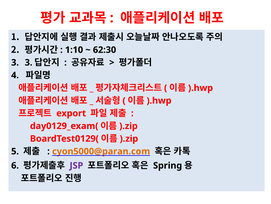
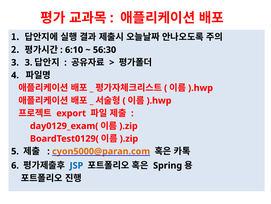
1:10: 1:10 -> 6:10
62:30: 62:30 -> 56:30
JSP colour: purple -> blue
